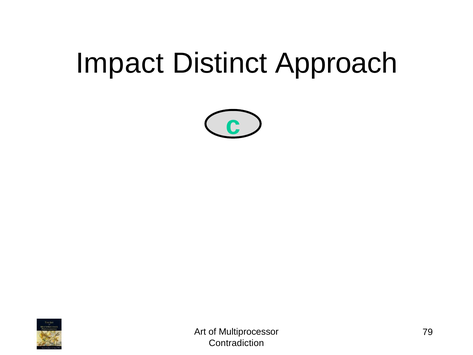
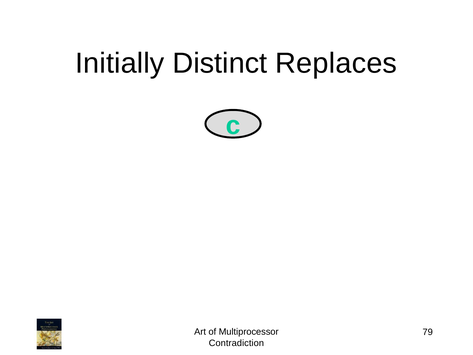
Impact: Impact -> Initially
Approach: Approach -> Replaces
